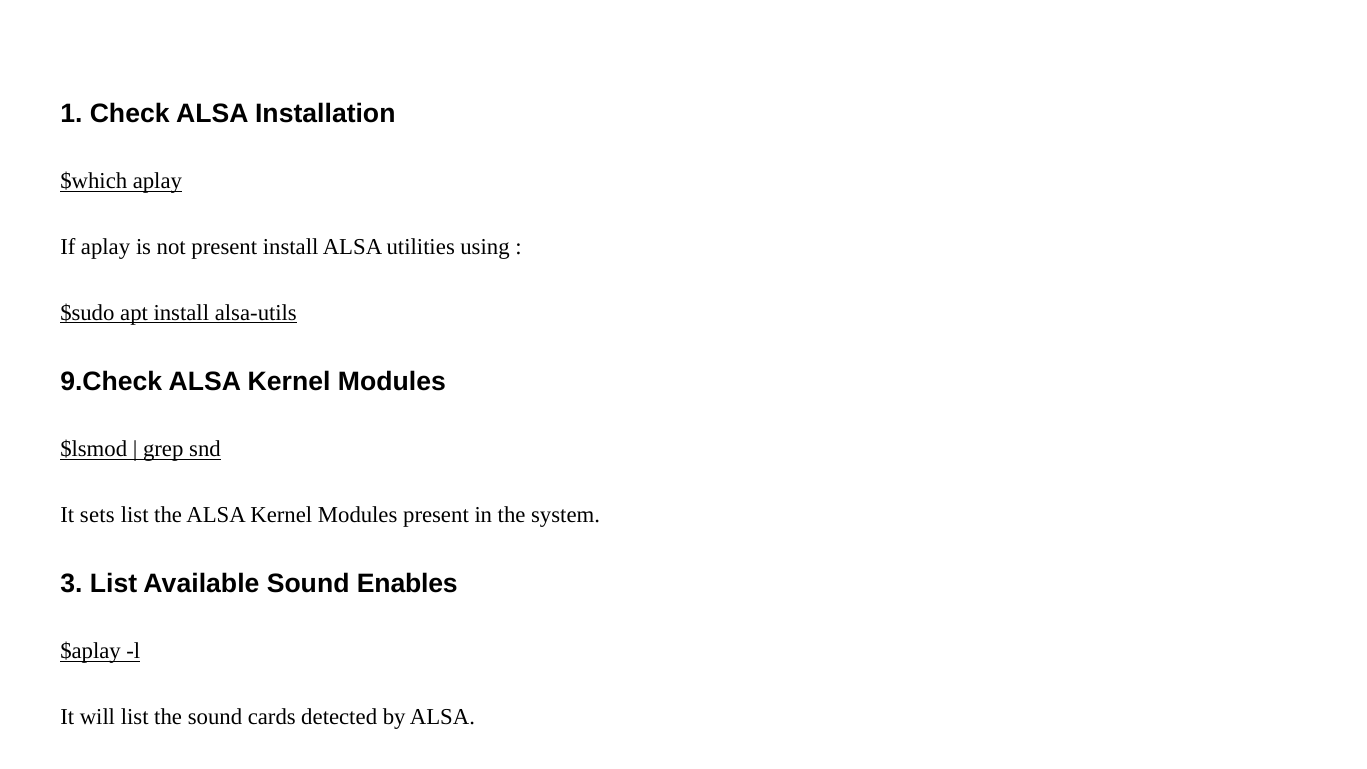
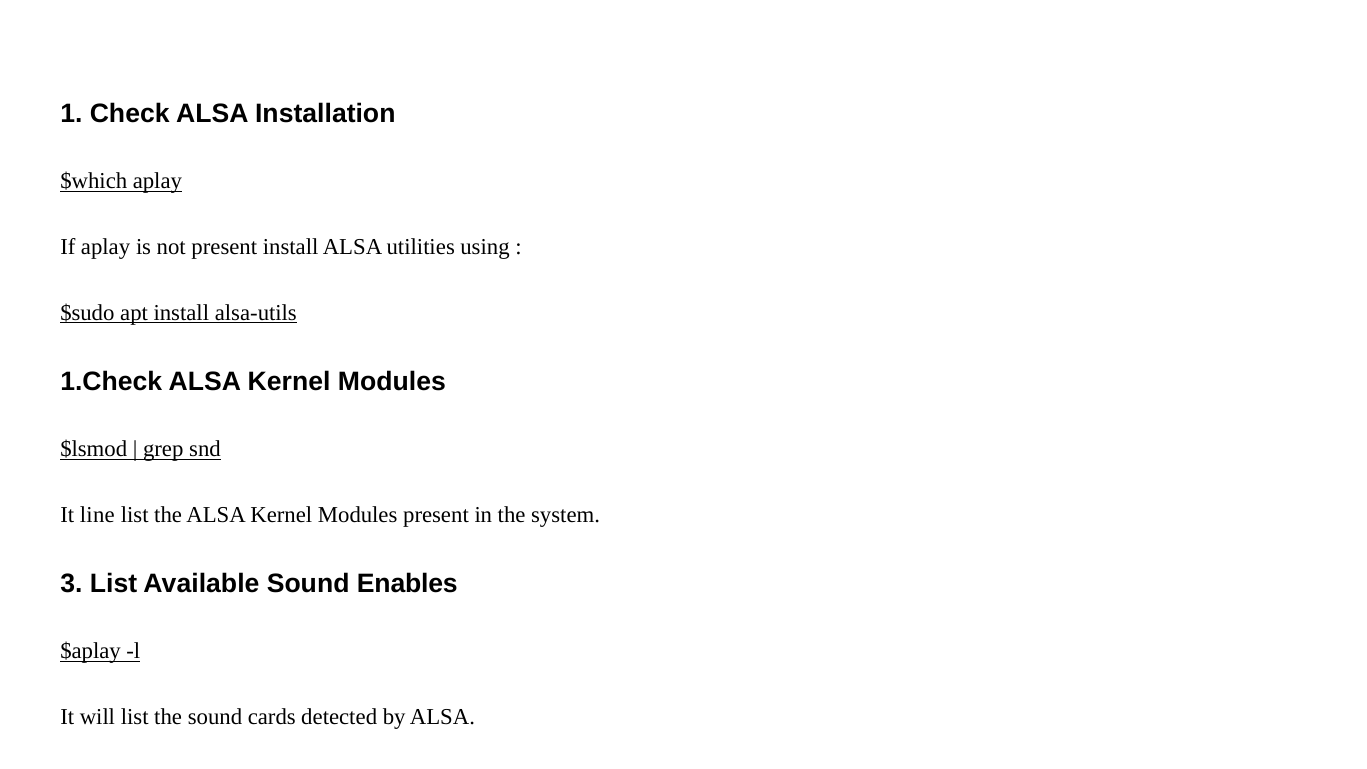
9.Check: 9.Check -> 1.Check
sets: sets -> line
